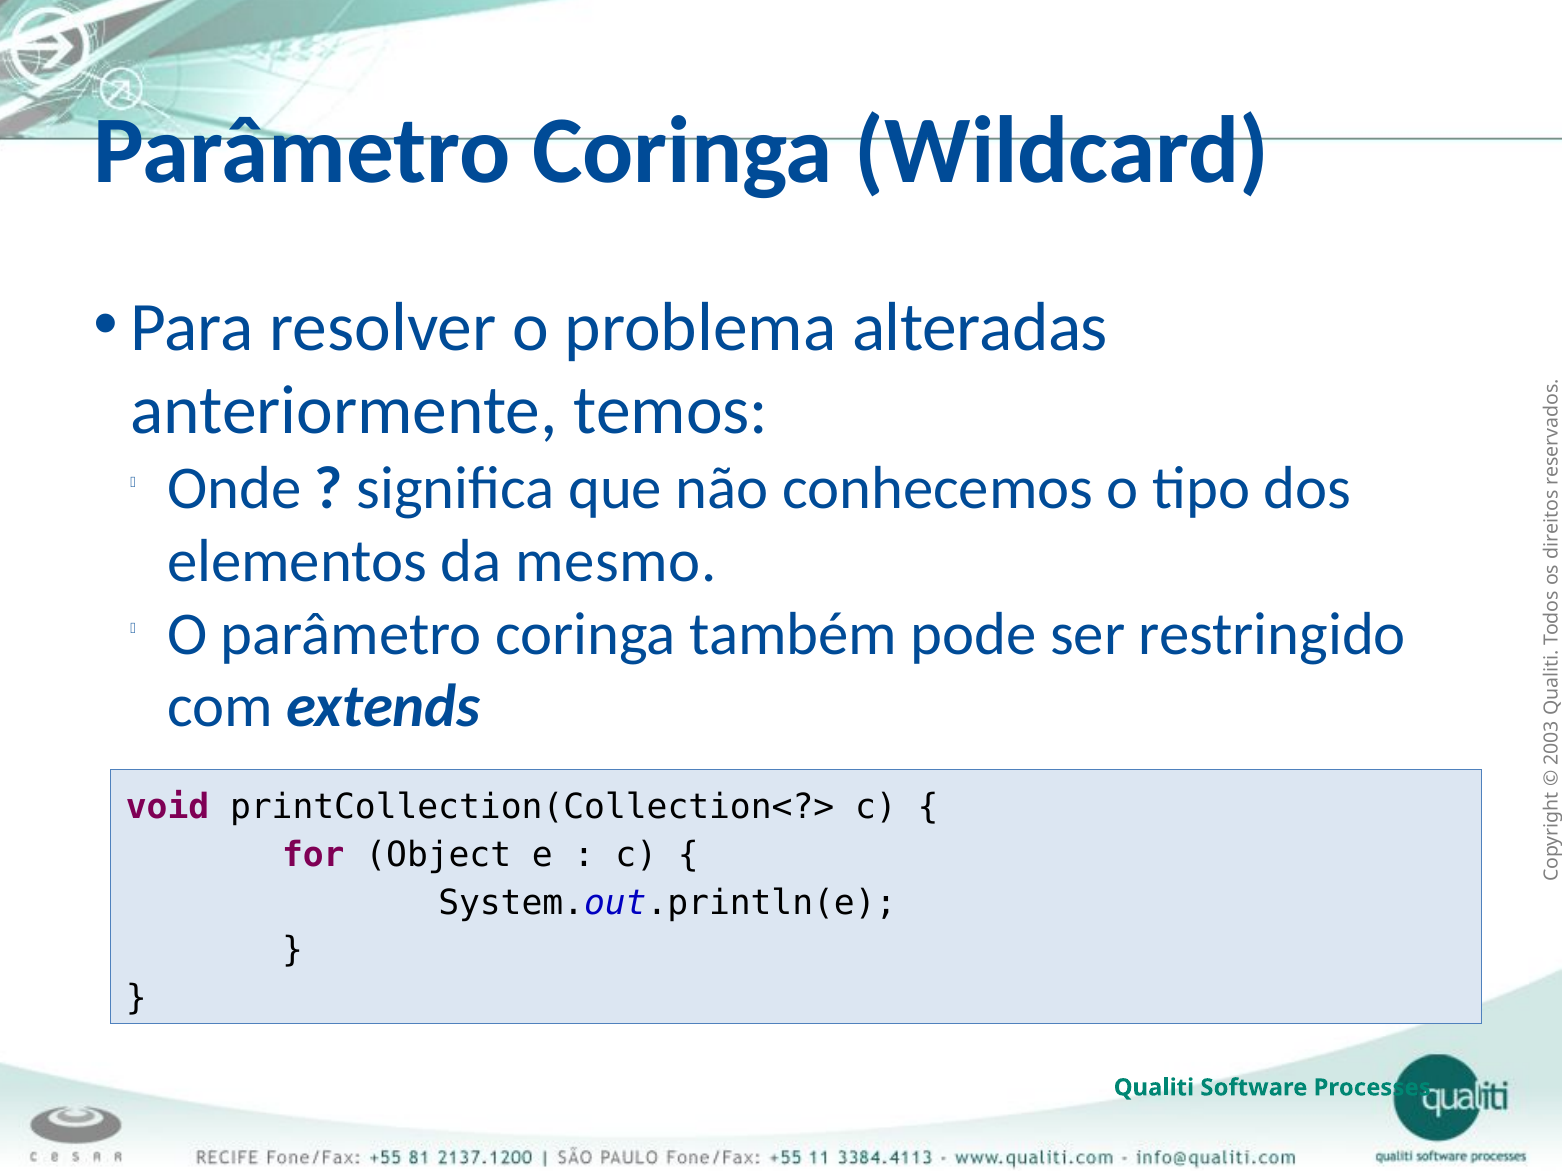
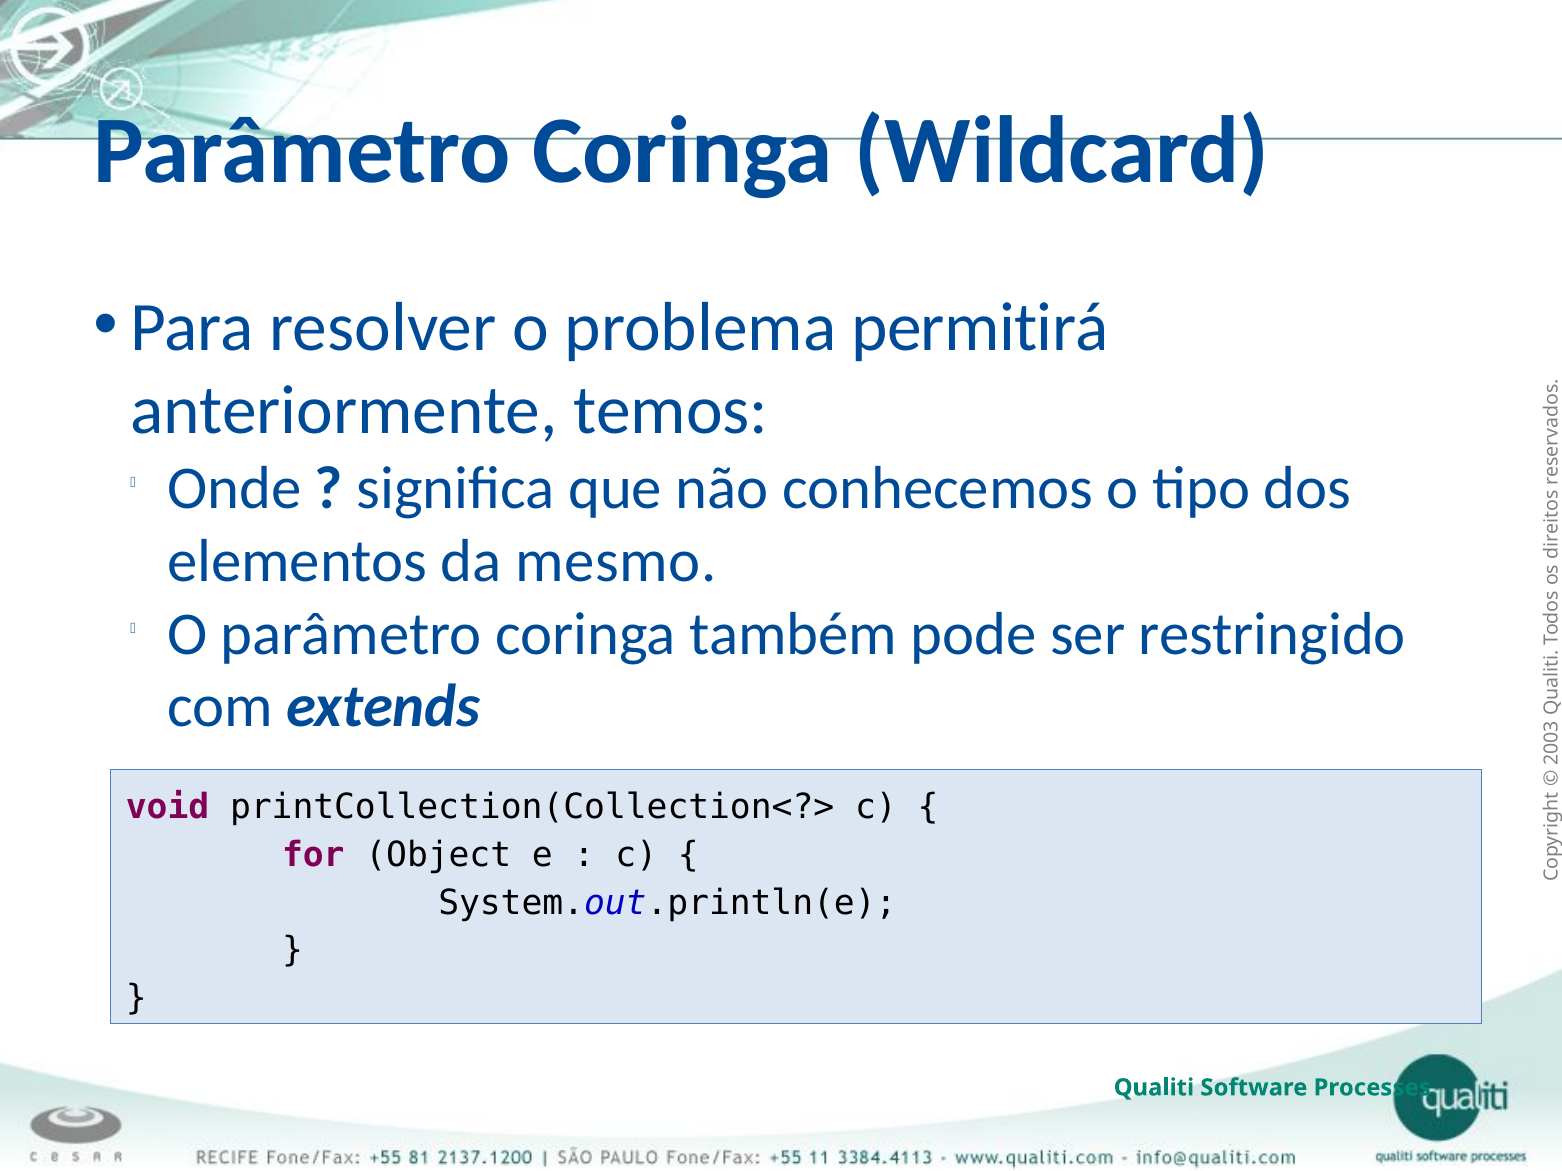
alteradas: alteradas -> permitirá
